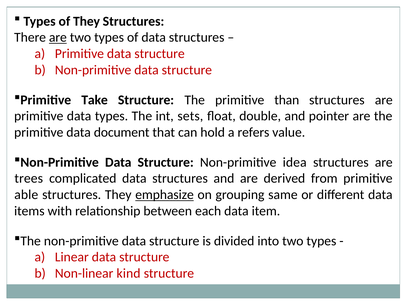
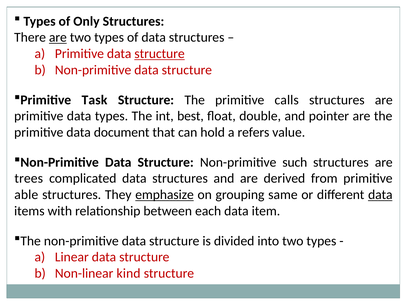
of They: They -> Only
structure at (160, 54) underline: none -> present
Take: Take -> Task
than: than -> calls
sets: sets -> best
idea: idea -> such
data at (380, 195) underline: none -> present
